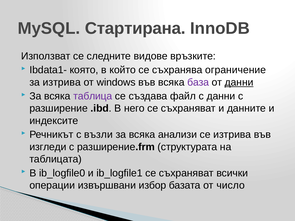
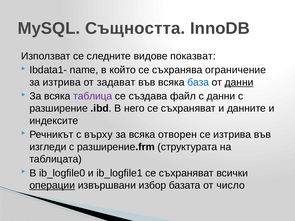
Стартирана: Стартирана -> Същността
връзките: връзките -> показват
която: която -> name
windows: windows -> задават
база colour: purple -> blue
възли: възли -> върху
анализи: анализи -> отворен
операции underline: none -> present
